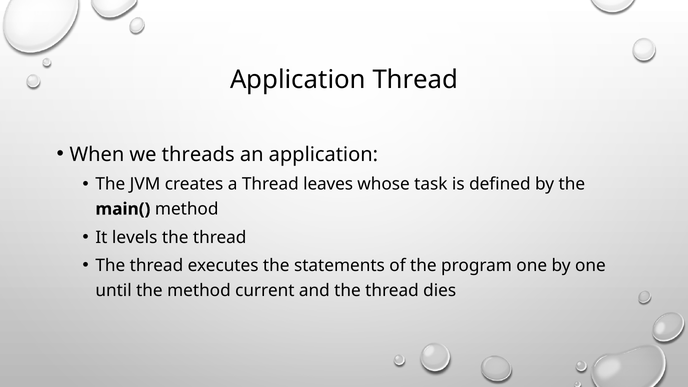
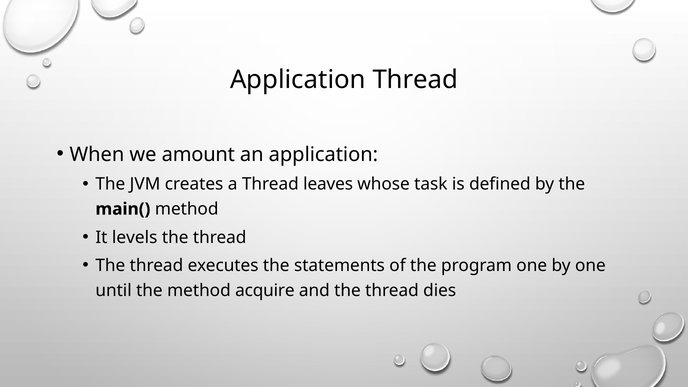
threads: threads -> amount
current: current -> acquire
